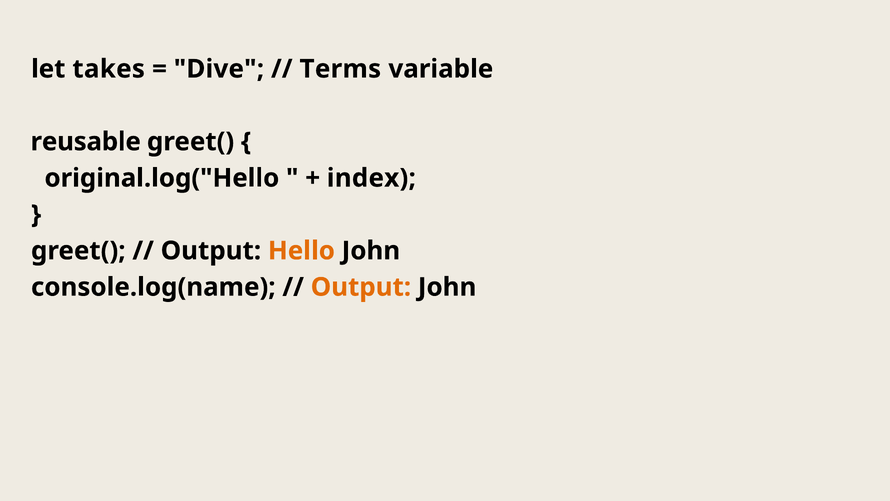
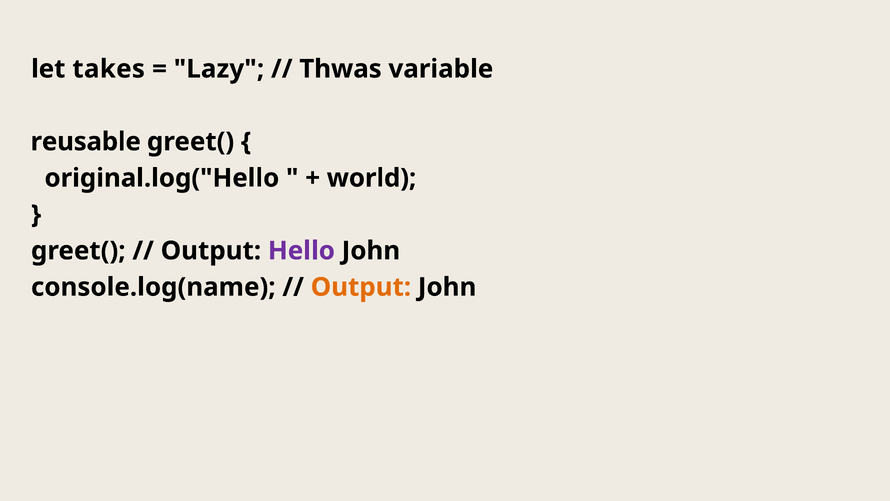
Dive: Dive -> Lazy
Terms: Terms -> Thwas
index: index -> world
Hello colour: orange -> purple
